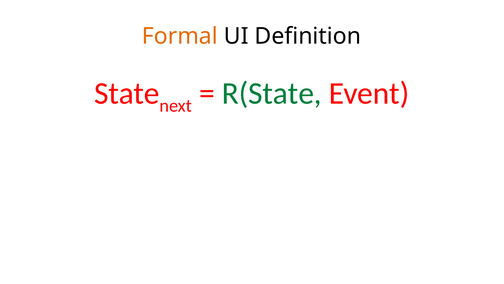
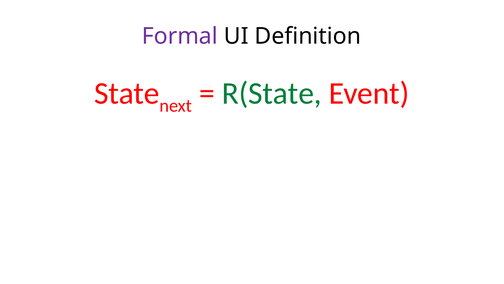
Formal colour: orange -> purple
